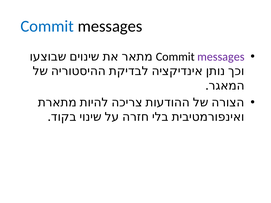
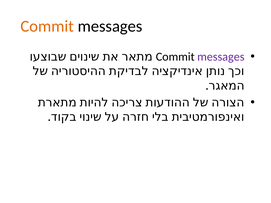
Commit at (47, 26) colour: blue -> orange
